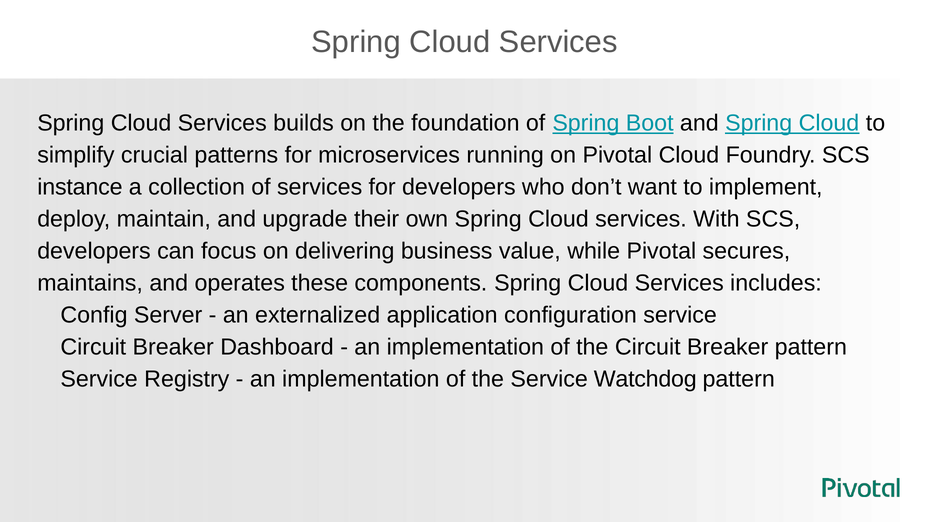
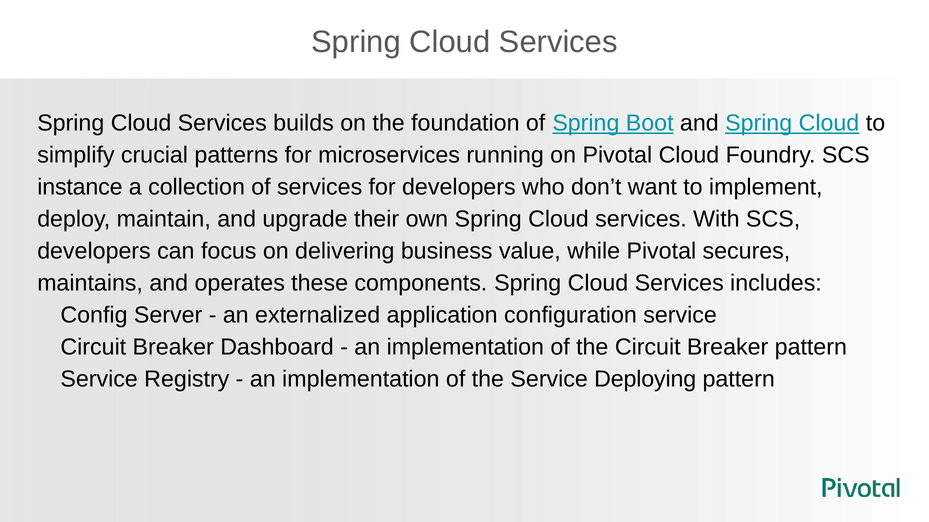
Watchdog: Watchdog -> Deploying
